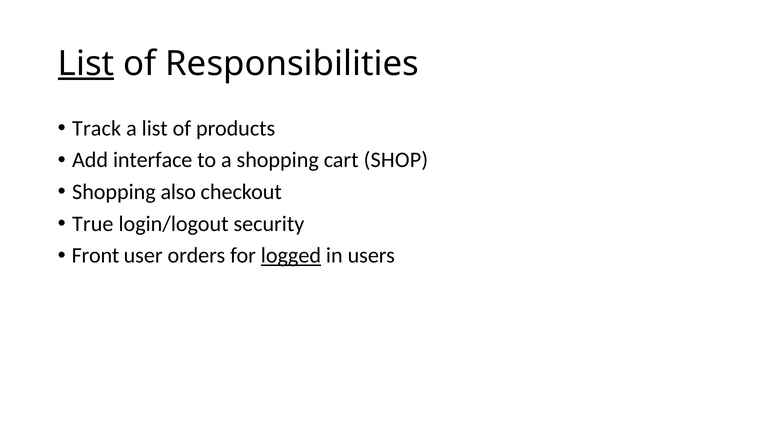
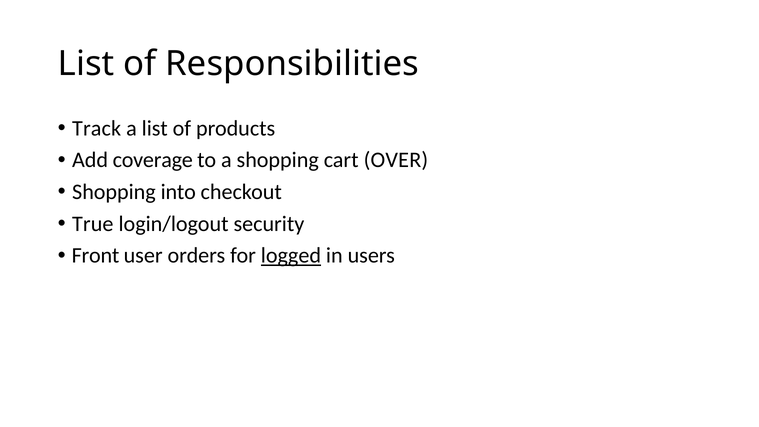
List at (86, 64) underline: present -> none
interface: interface -> coverage
SHOP: SHOP -> OVER
also: also -> into
